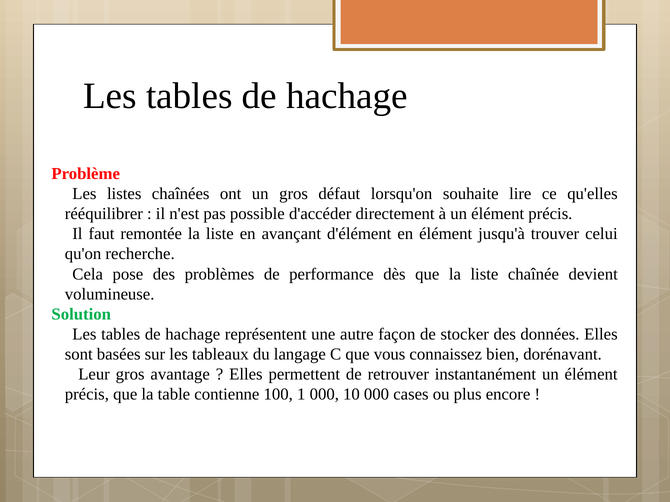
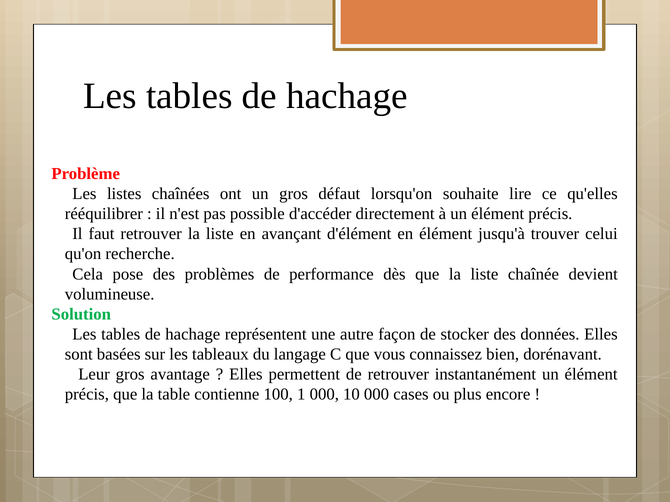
faut remontée: remontée -> retrouver
